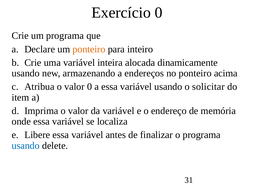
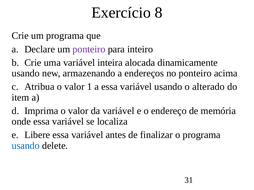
Exercício 0: 0 -> 8
ponteiro at (89, 49) colour: orange -> purple
valor 0: 0 -> 1
solicitar: solicitar -> alterado
